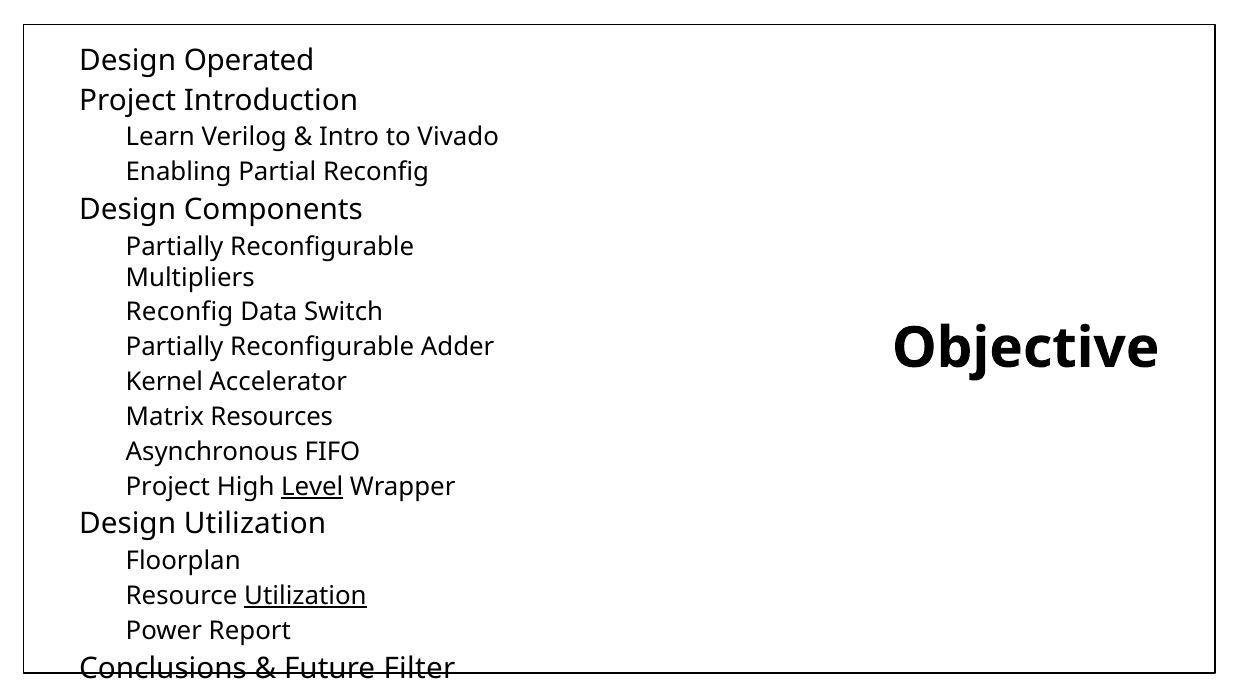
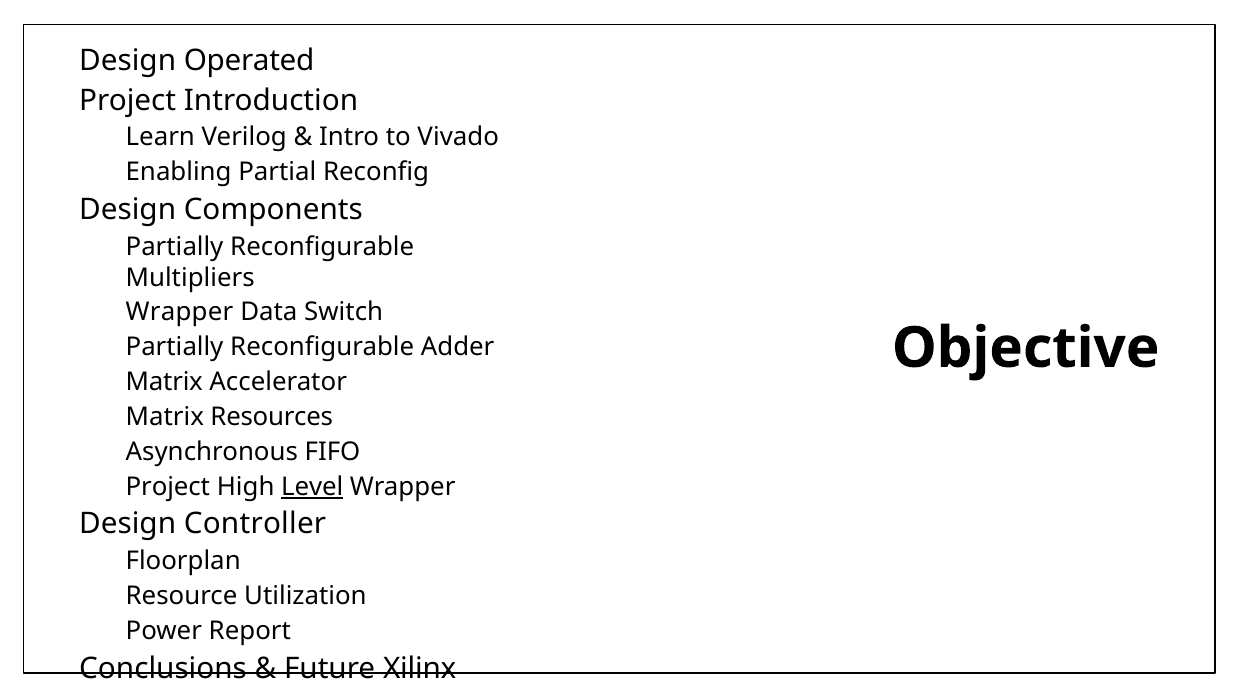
Reconfig at (180, 312): Reconfig -> Wrapper
Kernel at (164, 382): Kernel -> Matrix
Design Utilization: Utilization -> Controller
Utilization at (305, 596) underline: present -> none
Filter: Filter -> Xilinx
